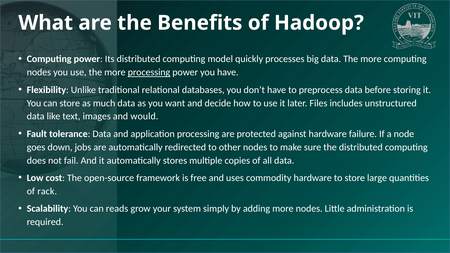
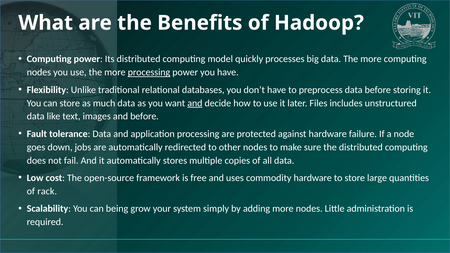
and at (195, 103) underline: none -> present
and would: would -> before
reads: reads -> being
